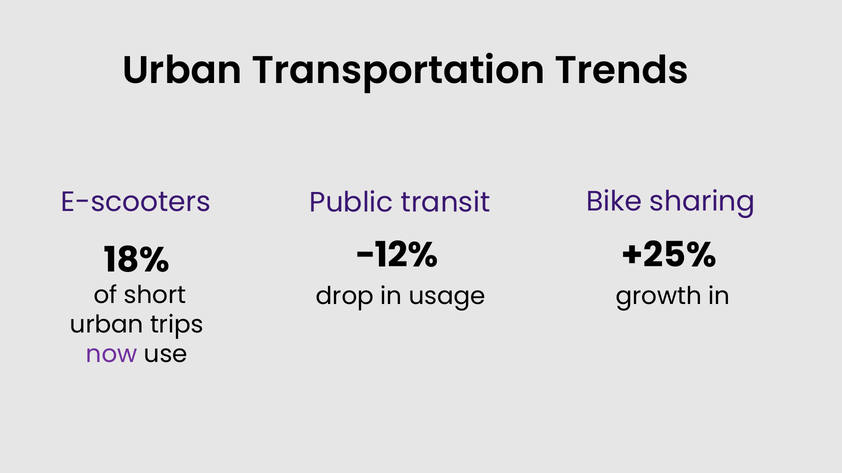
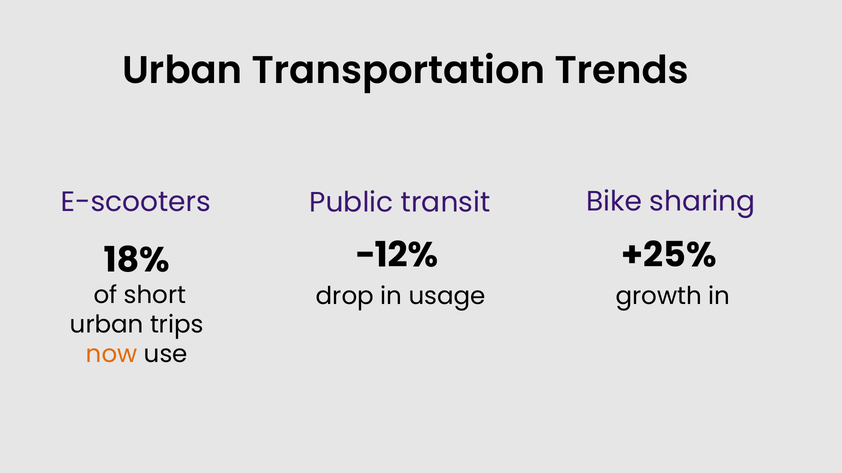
now colour: purple -> orange
